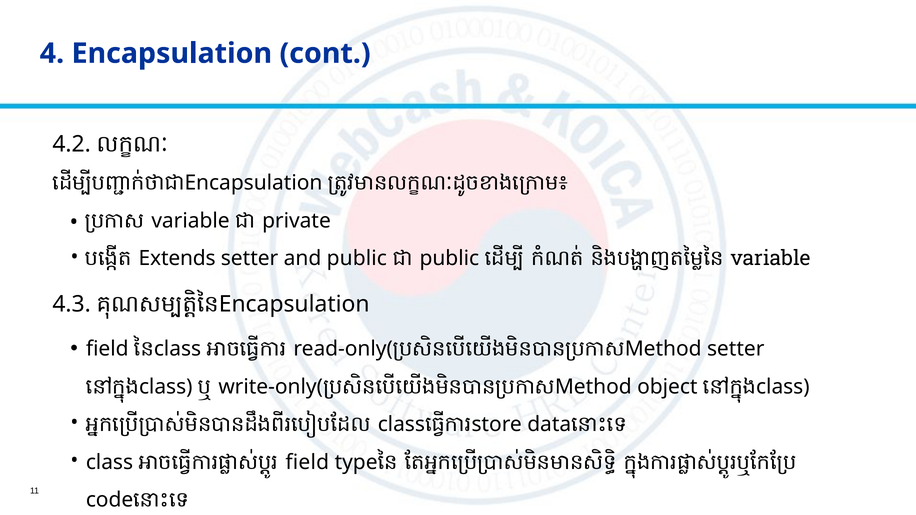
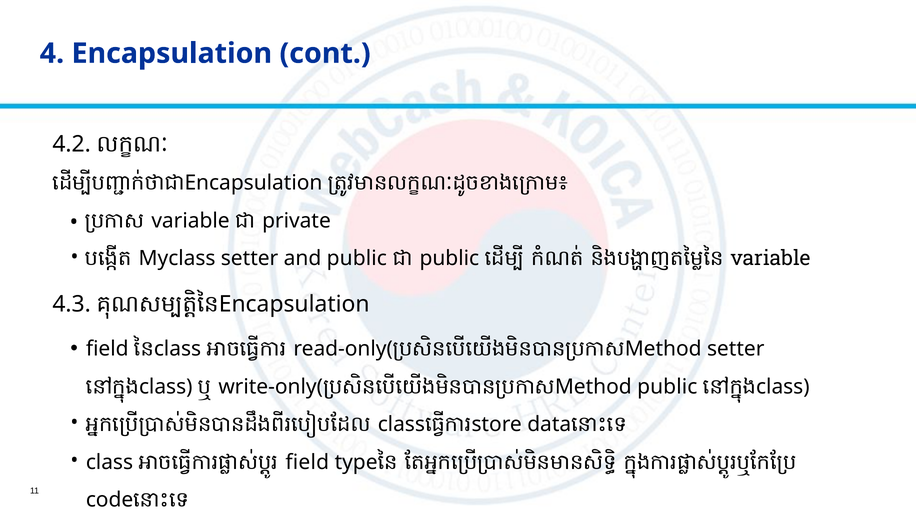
Extends: Extends -> Myclass
object at (667, 387): object -> public
